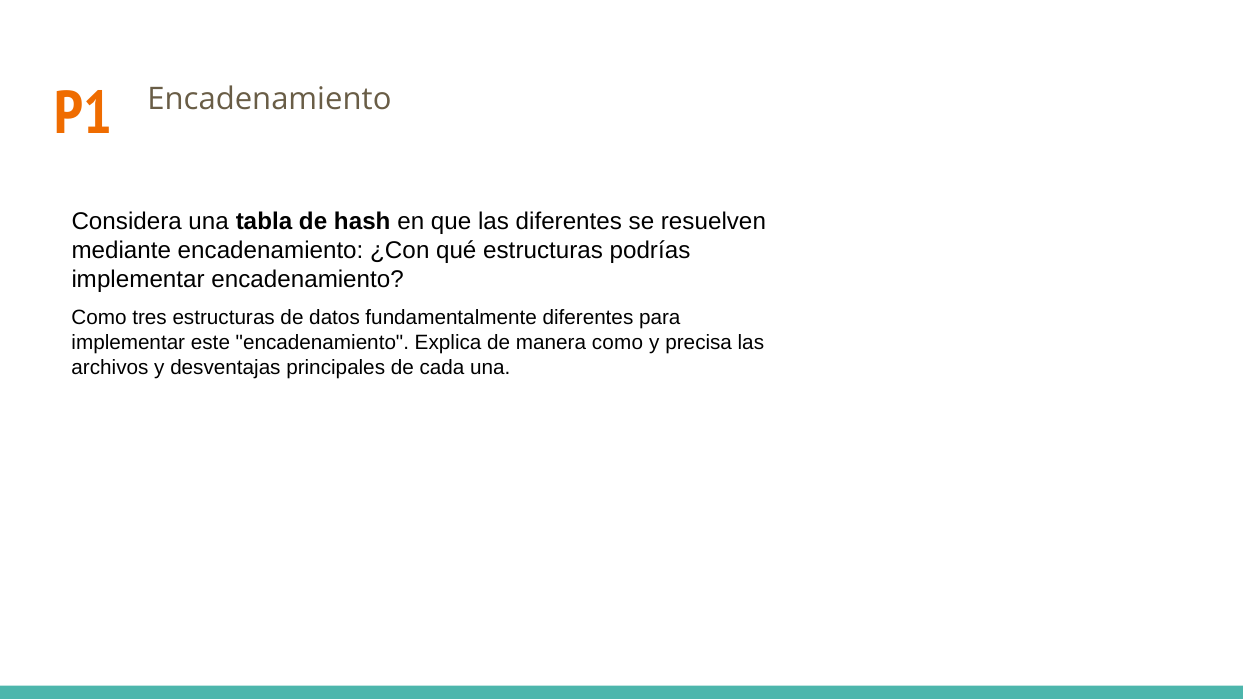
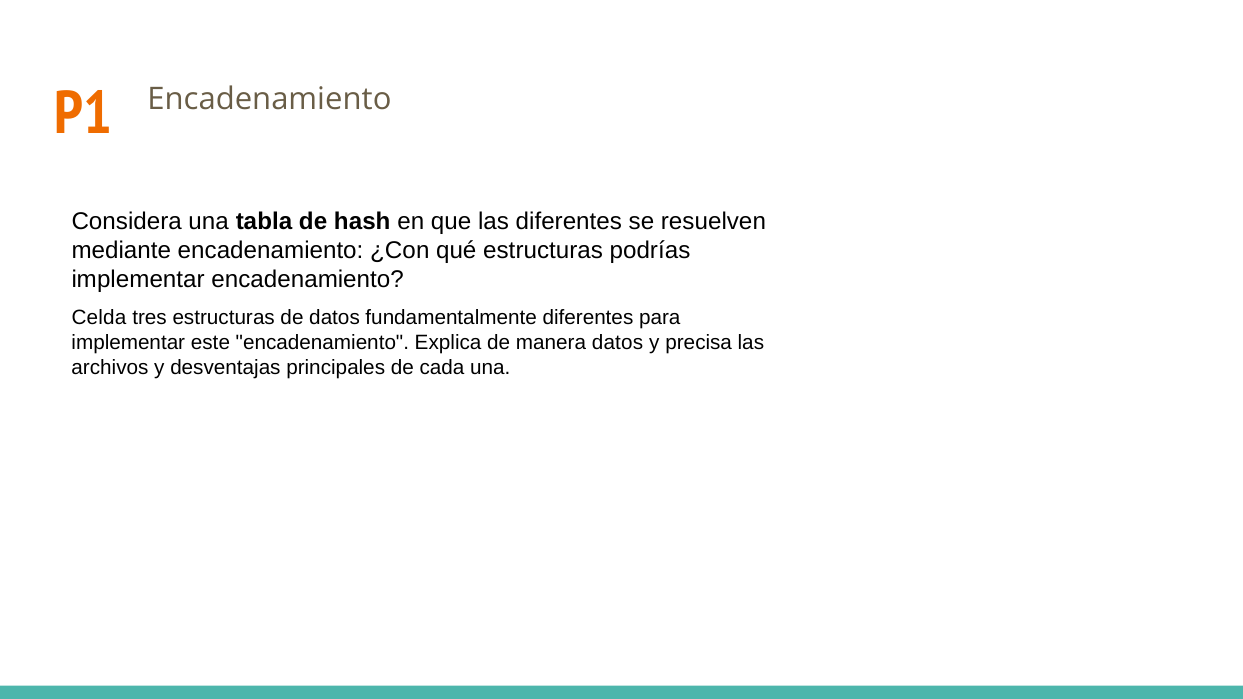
Como at (99, 318): Como -> Celda
manera como: como -> datos
